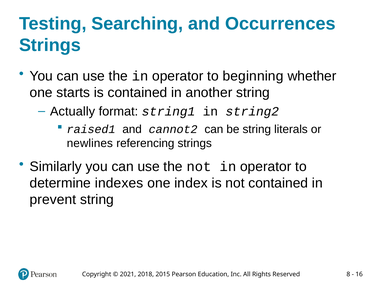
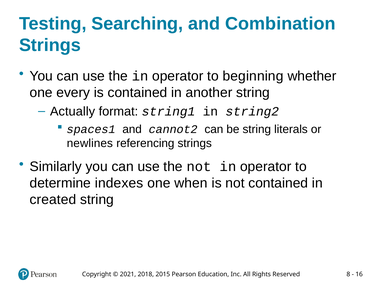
Occurrences: Occurrences -> Combination
starts: starts -> every
raised1: raised1 -> spaces1
index: index -> when
prevent: prevent -> created
